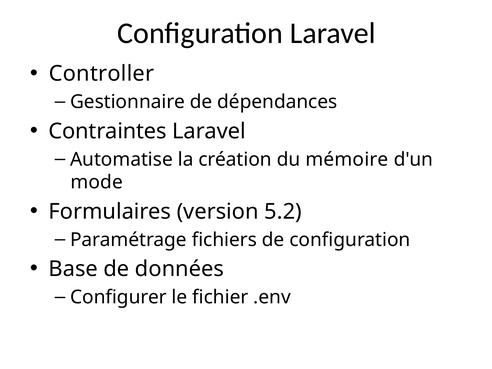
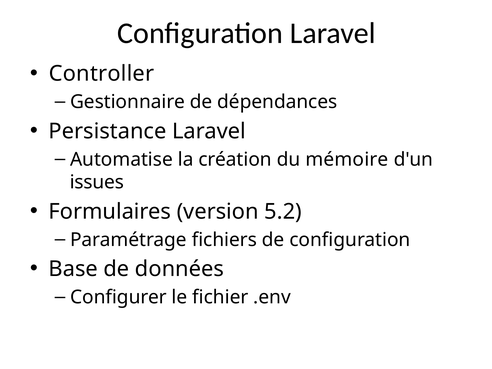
Contraintes: Contraintes -> Persistance
mode: mode -> issues
